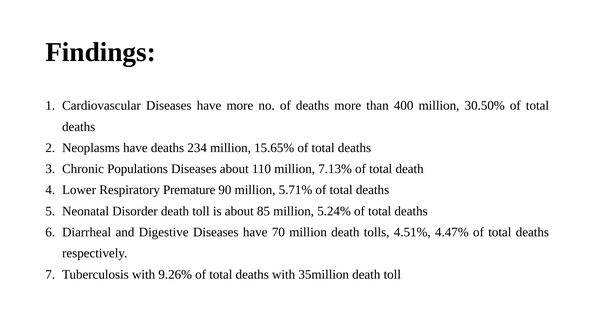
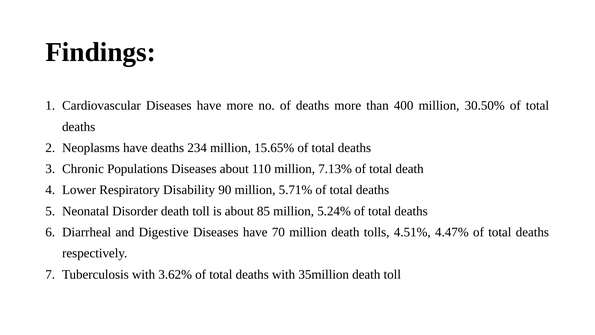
Premature: Premature -> Disability
9.26%: 9.26% -> 3.62%
